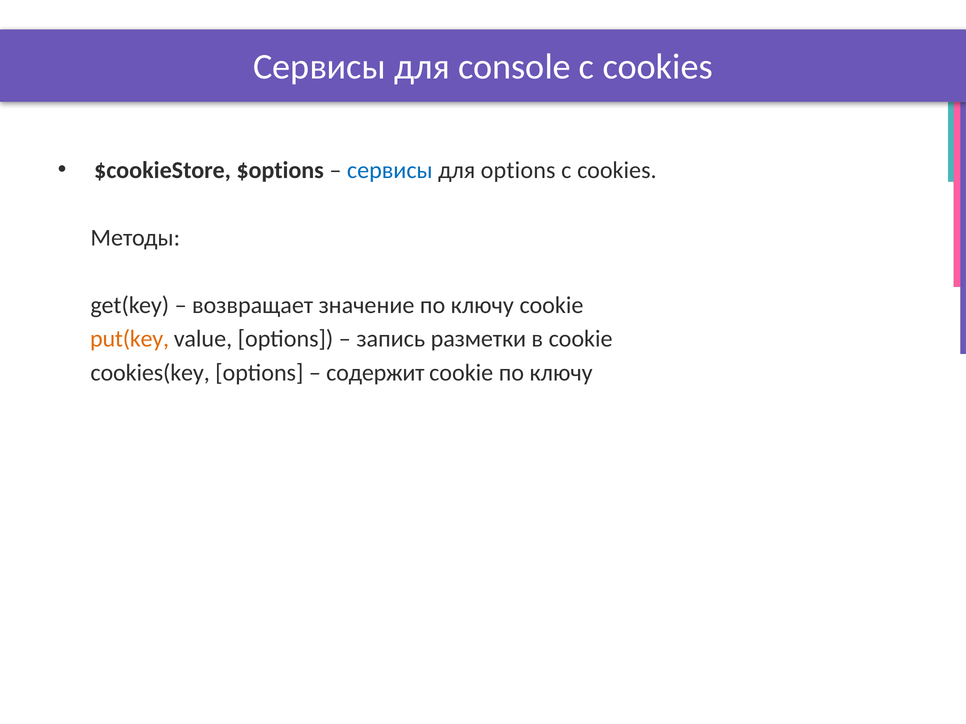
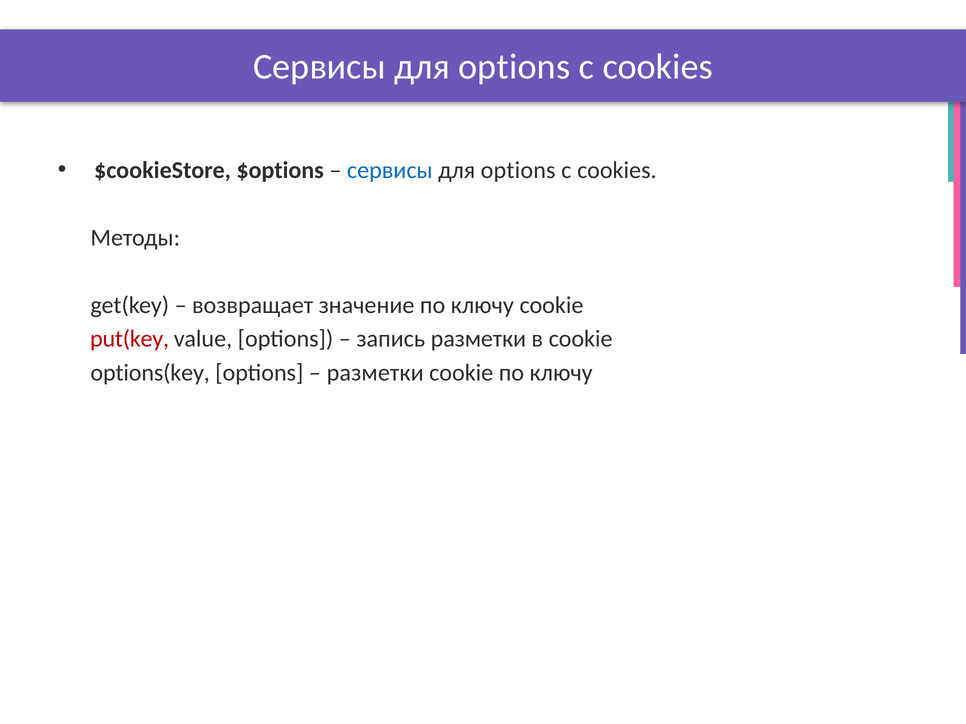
console at (514, 67): console -> options
put(key colour: orange -> red
cookies(key: cookies(key -> options(key
содержит at (375, 373): содержит -> разметки
